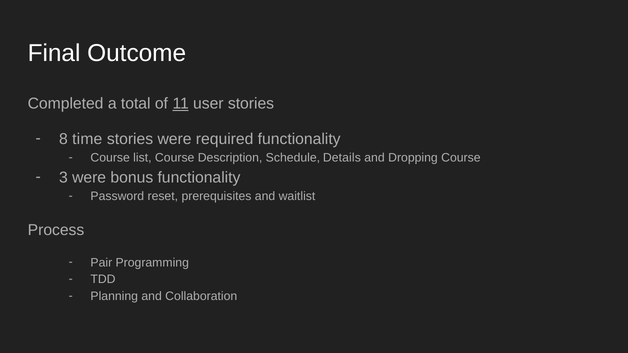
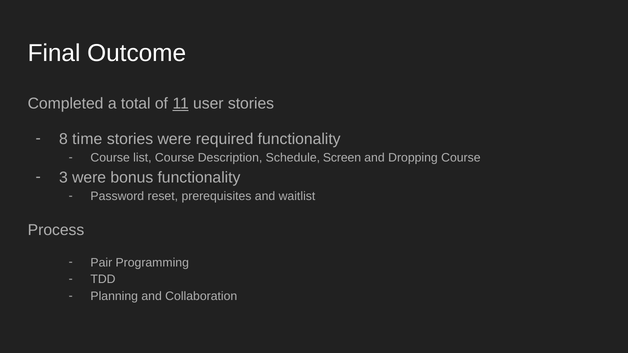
Details: Details -> Screen
